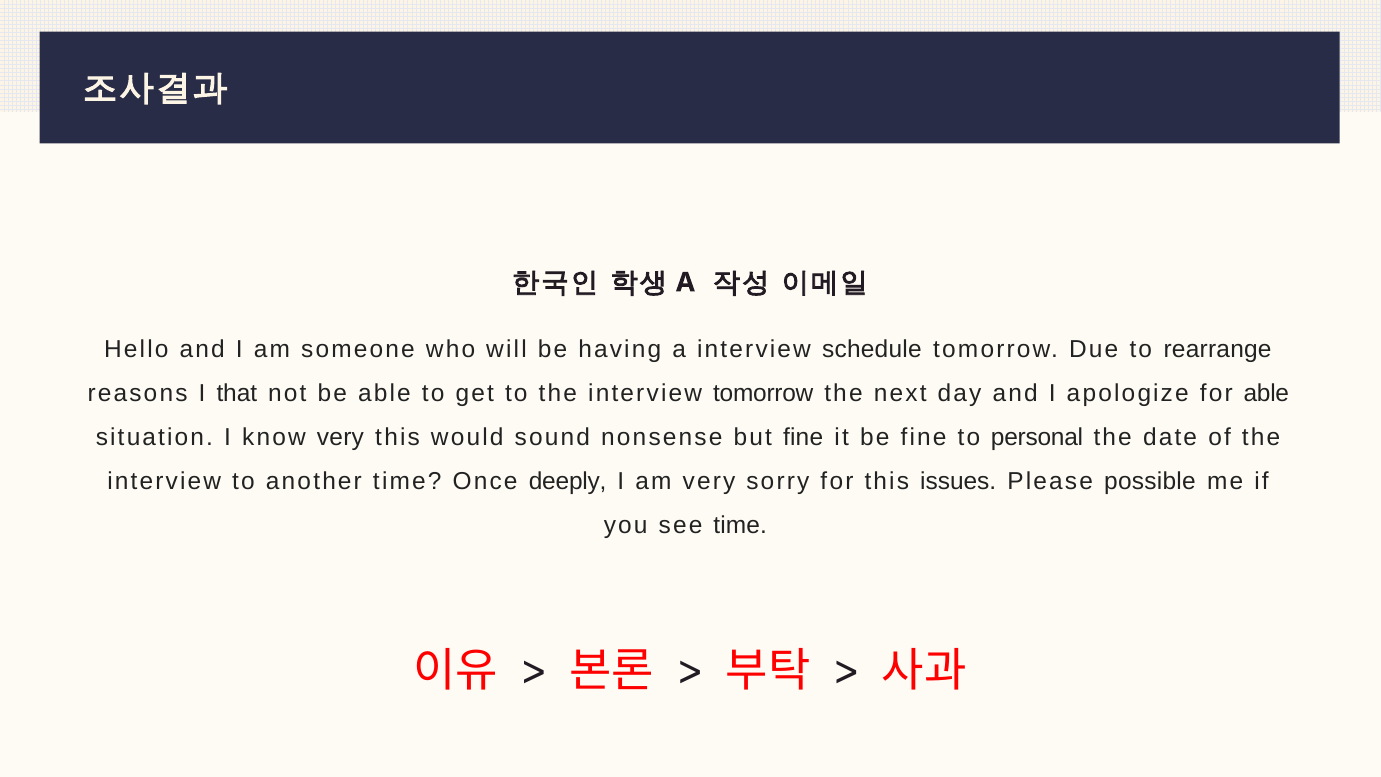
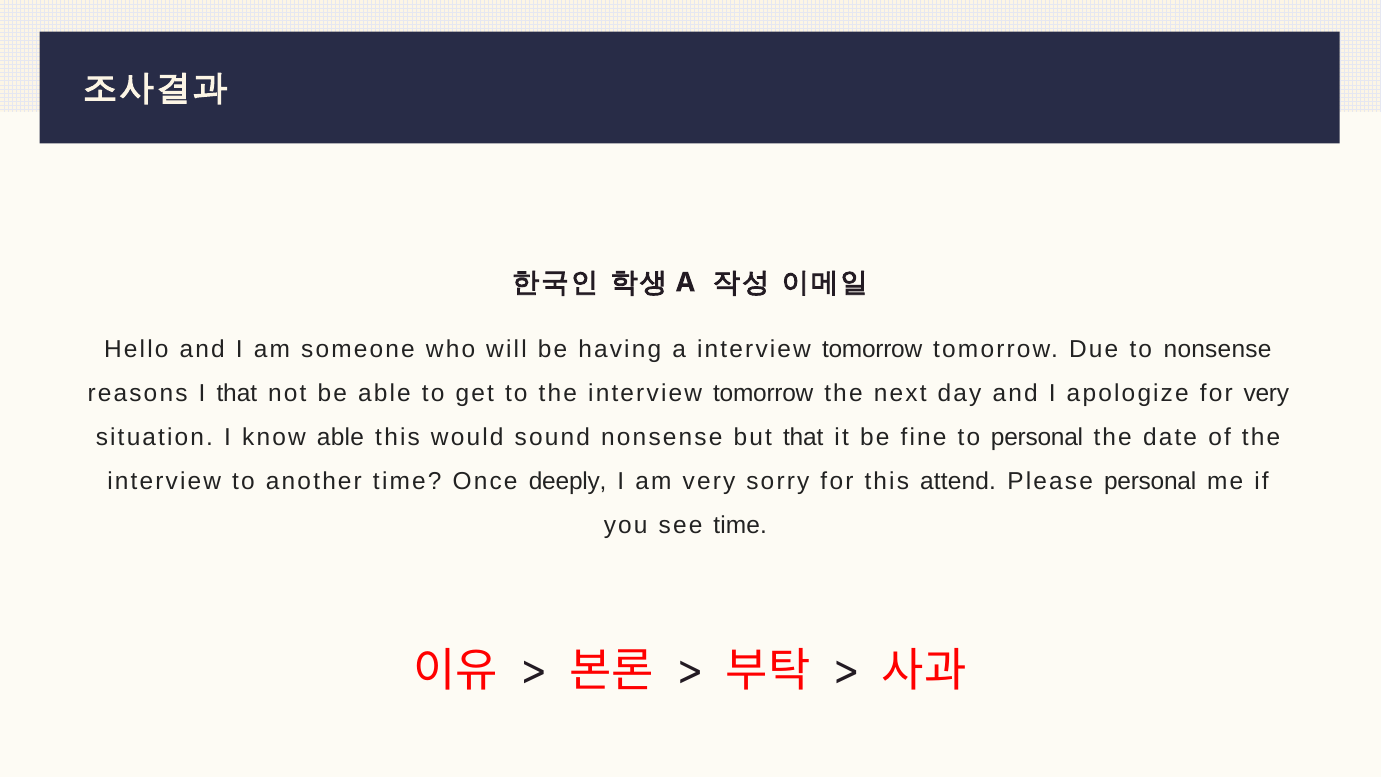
a interview schedule: schedule -> tomorrow
to rearrange: rearrange -> nonsense
for able: able -> very
know very: very -> able
but fine: fine -> that
issues: issues -> attend
Please possible: possible -> personal
